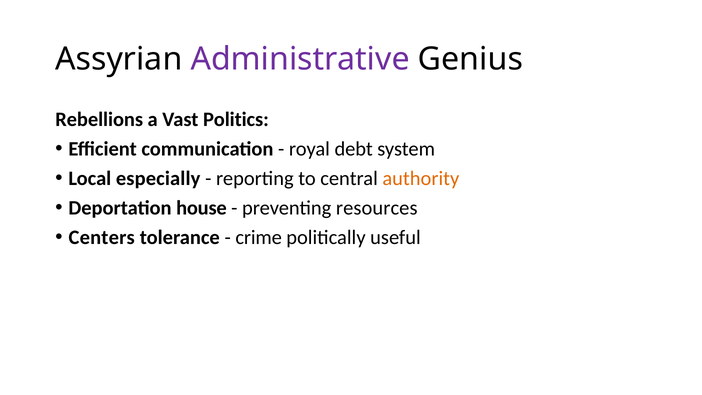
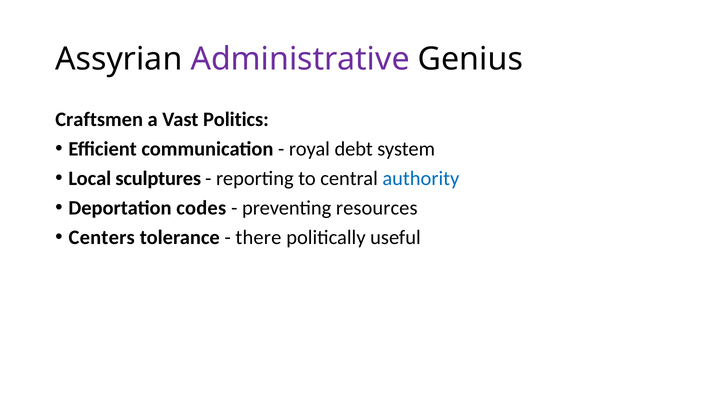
Rebellions: Rebellions -> Craftsmen
especially: especially -> sculptures
authority colour: orange -> blue
house: house -> codes
crime: crime -> there
